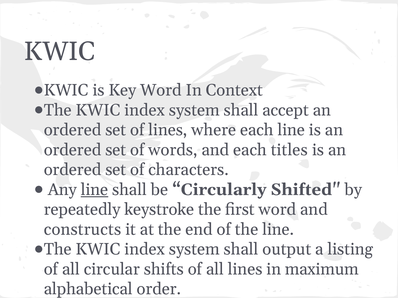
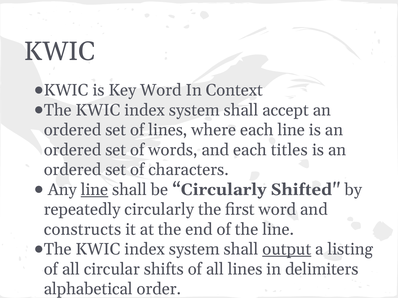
repeatedly keystroke: keystroke -> circularly
output underline: none -> present
maximum: maximum -> delimiters
